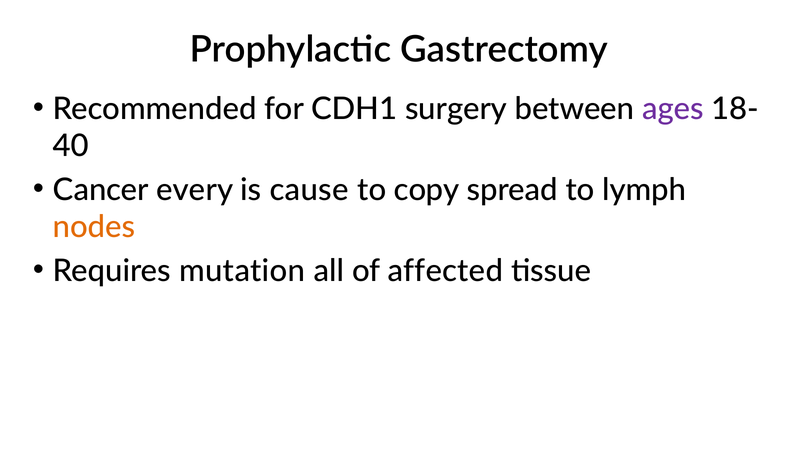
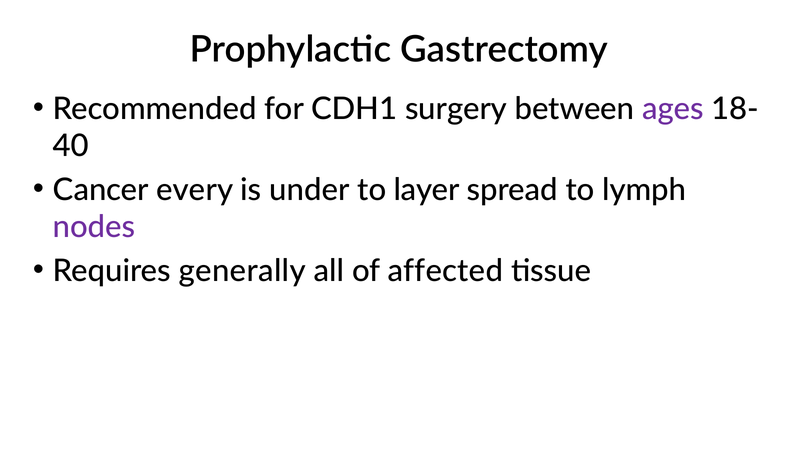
cause: cause -> under
copy: copy -> layer
nodes colour: orange -> purple
mutation: mutation -> generally
